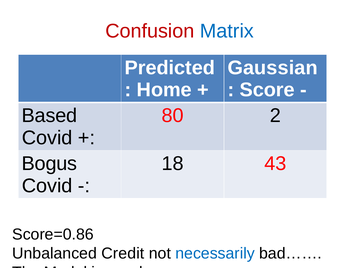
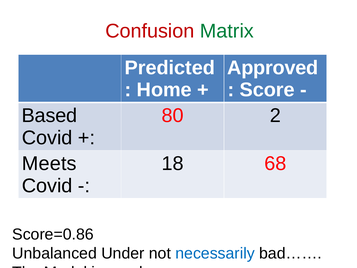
Matrix colour: blue -> green
Gaussian: Gaussian -> Approved
Bogus: Bogus -> Meets
43: 43 -> 68
Credit: Credit -> Under
